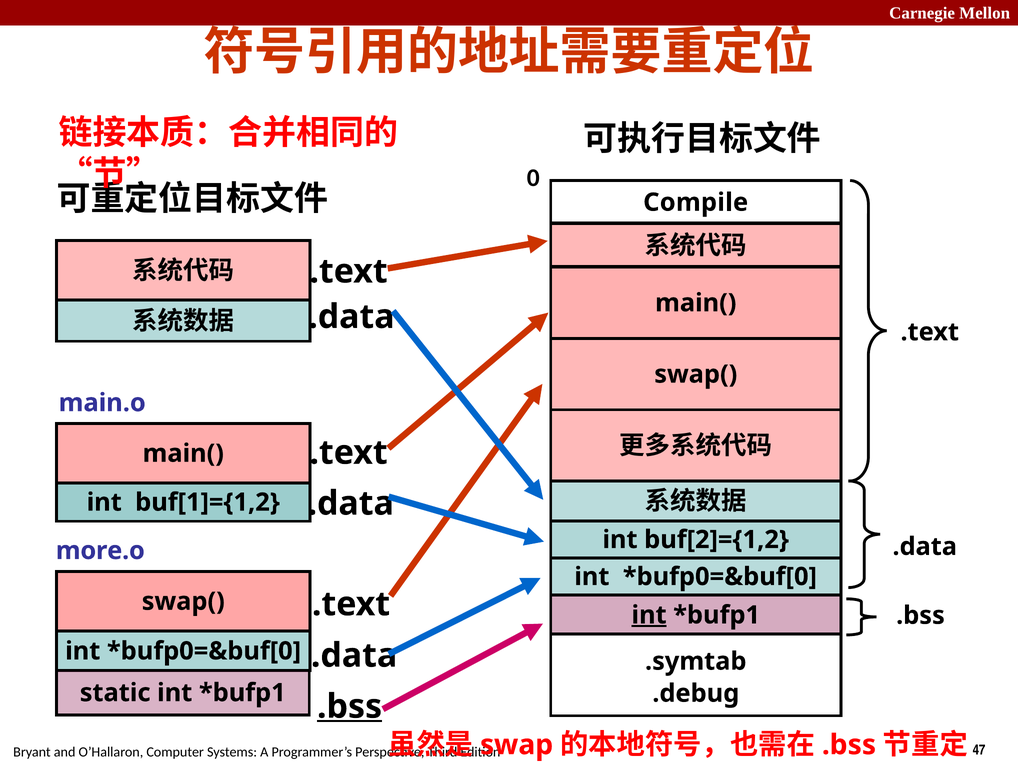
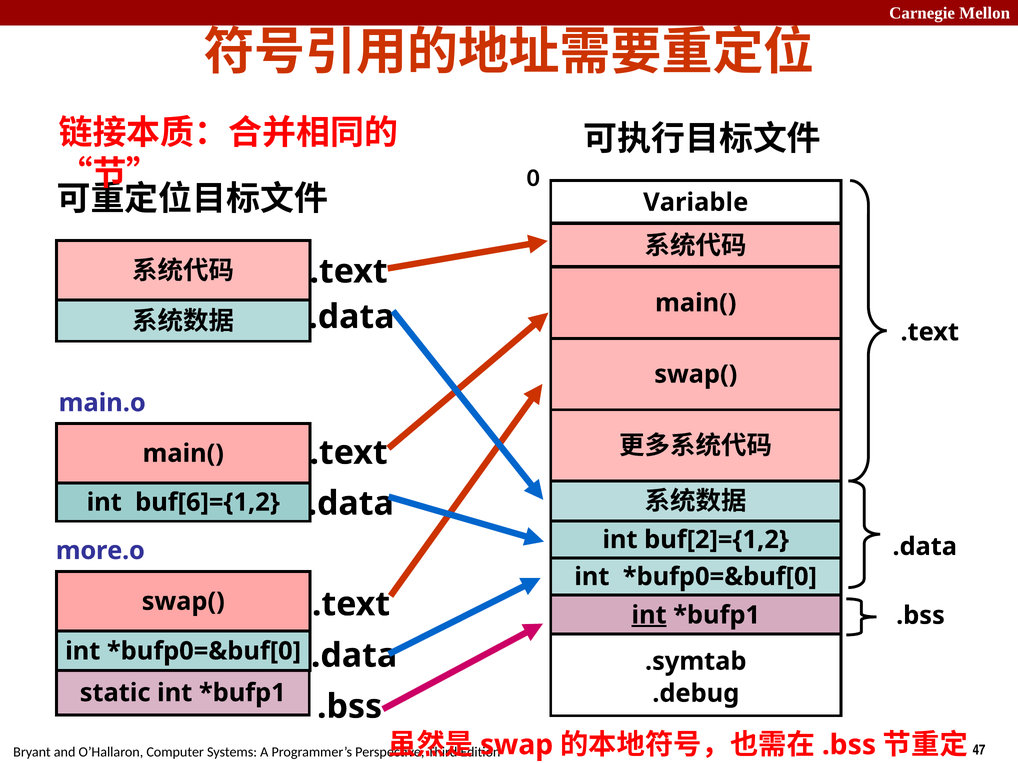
Compile: Compile -> Variable
buf[1]={1,2: buf[1]={1,2 -> buf[6]={1,2
.bss at (350, 707) underline: present -> none
